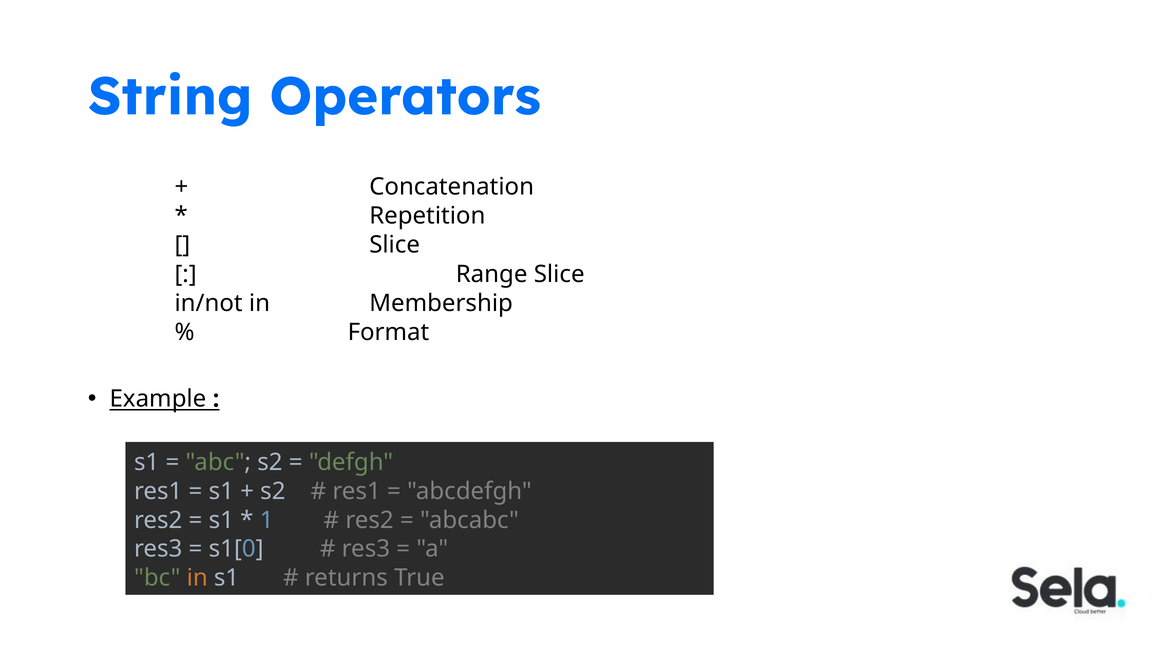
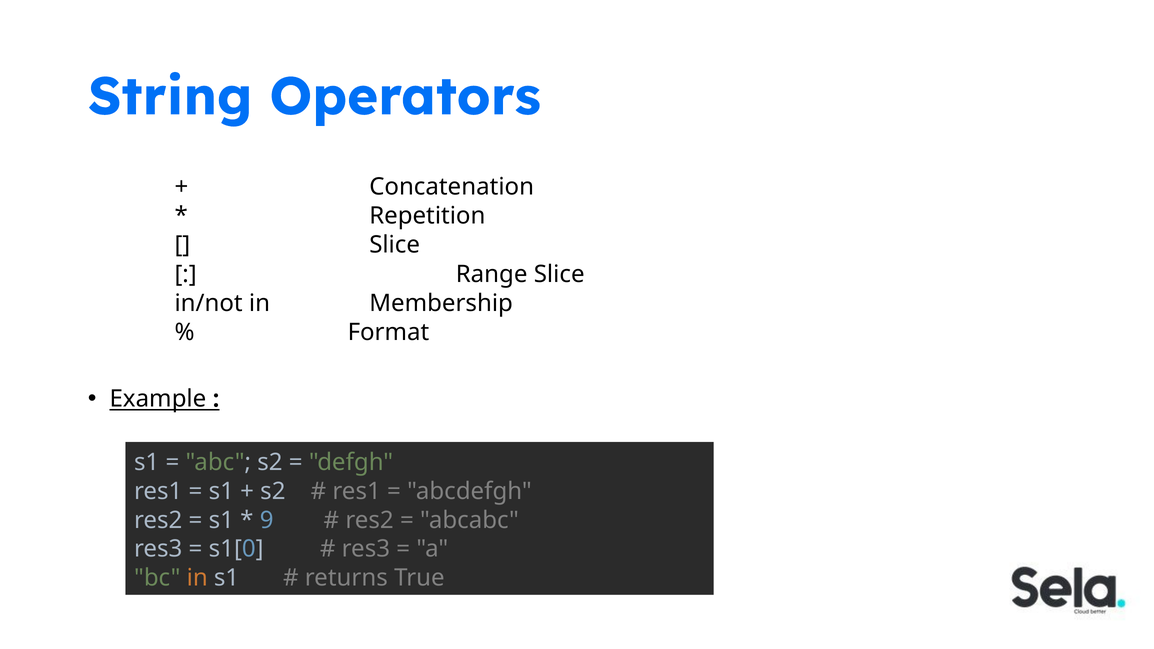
1: 1 -> 9
